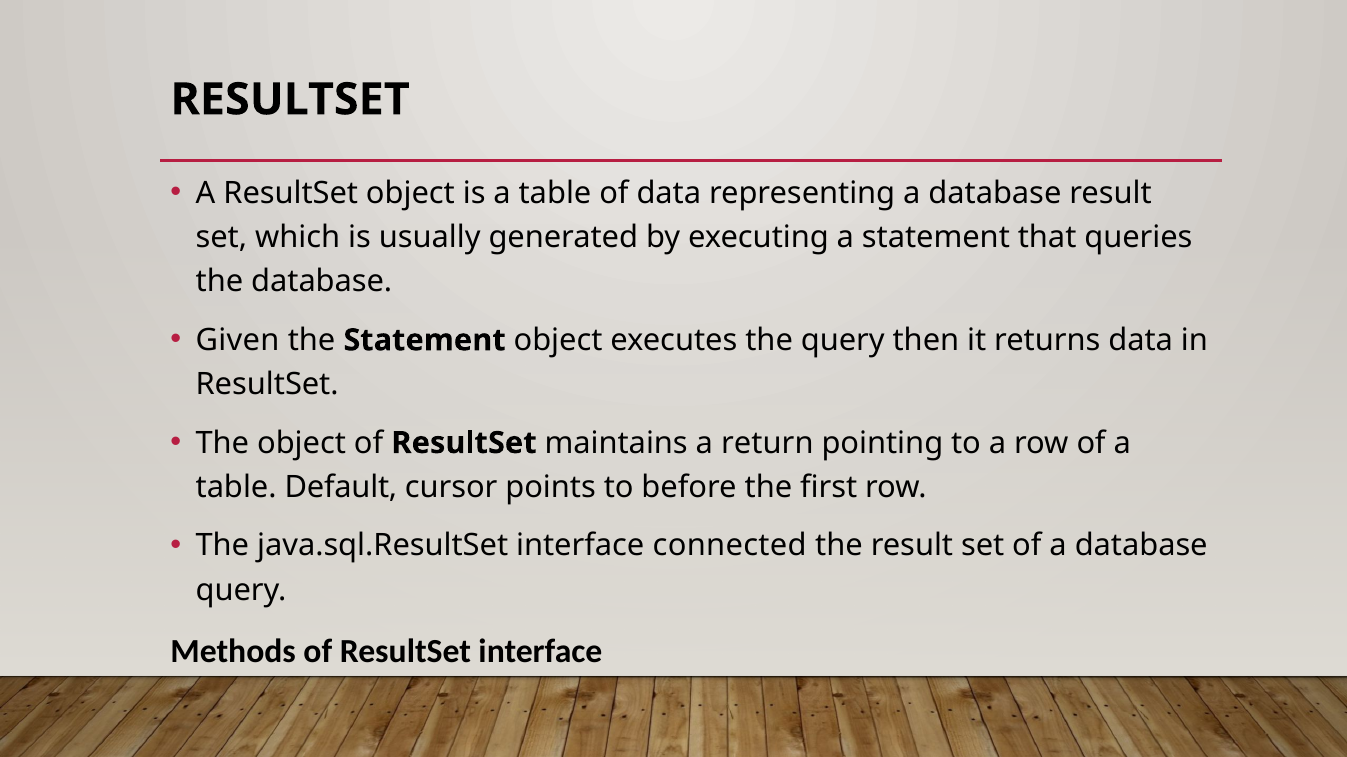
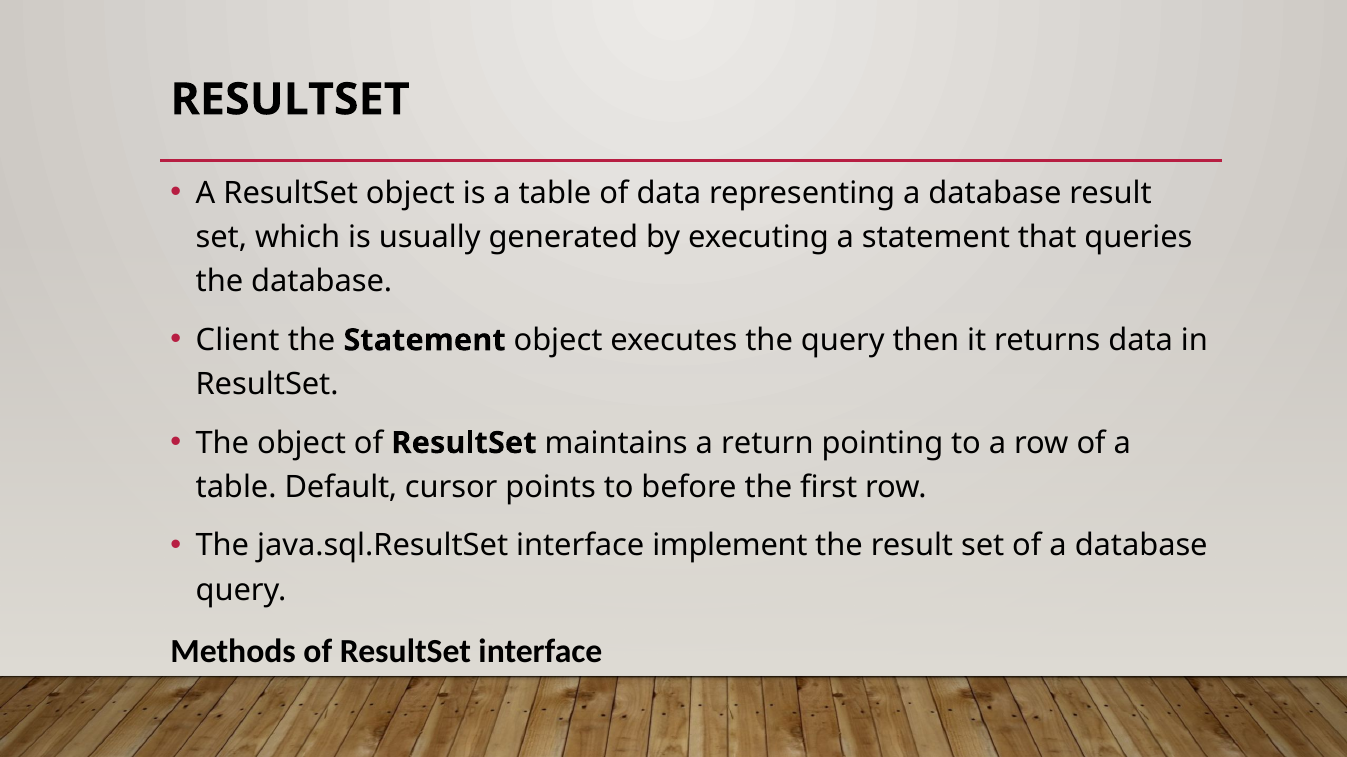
Given: Given -> Client
connected: connected -> implement
